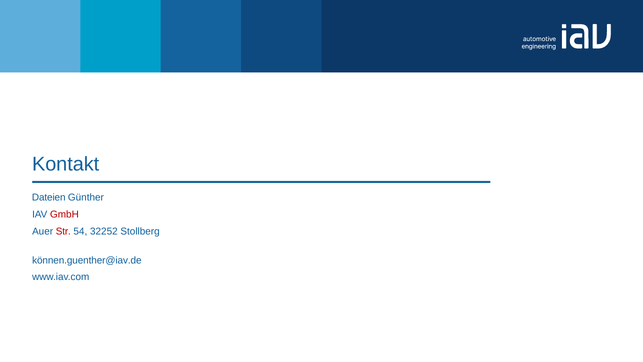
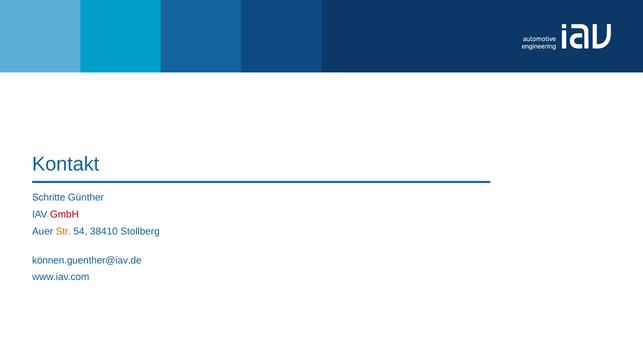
Dateien: Dateien -> Schritte
Str colour: red -> orange
32252: 32252 -> 38410
